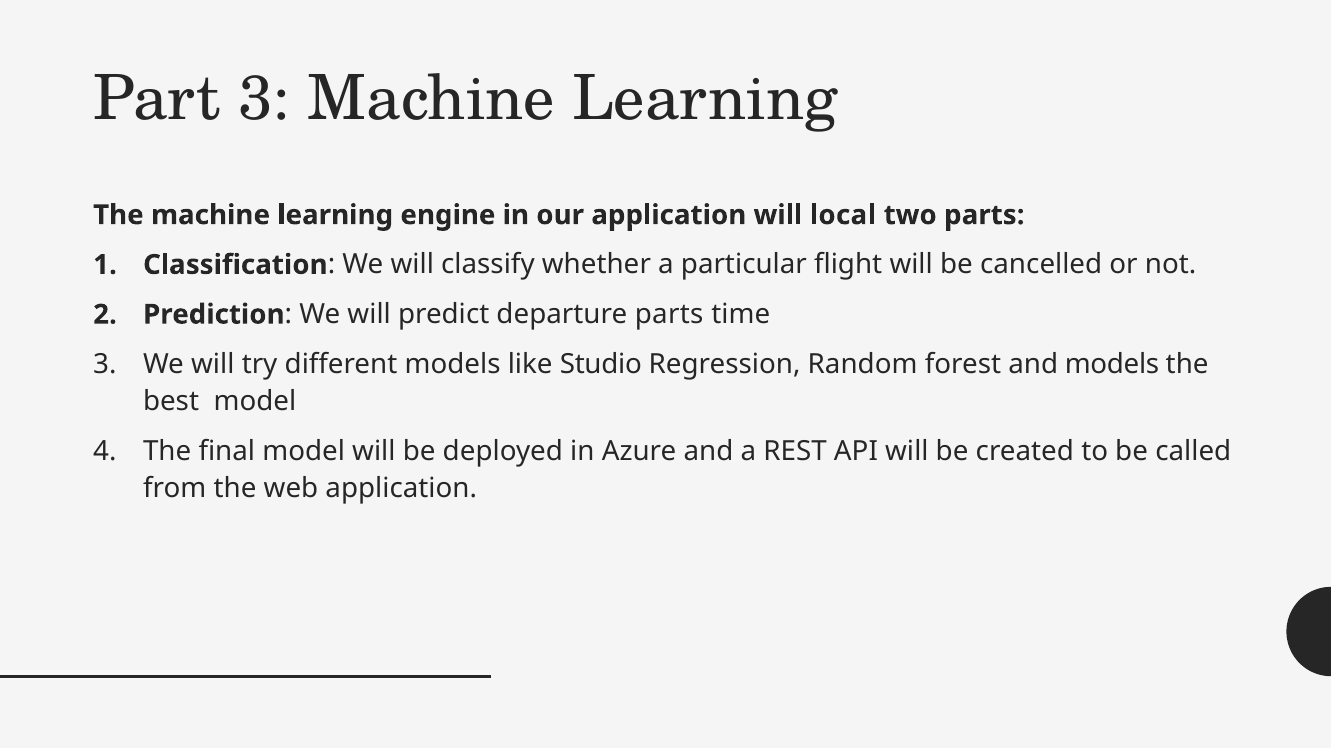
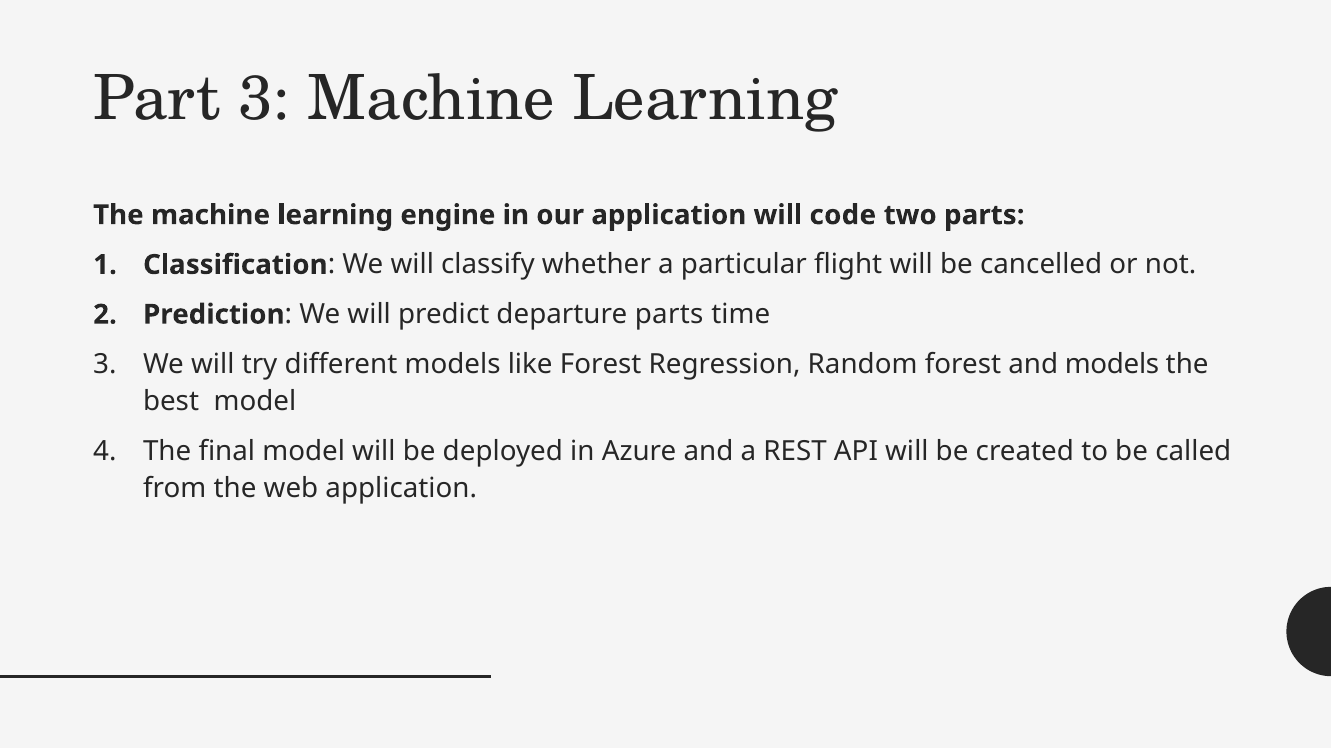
local: local -> code
like Studio: Studio -> Forest
